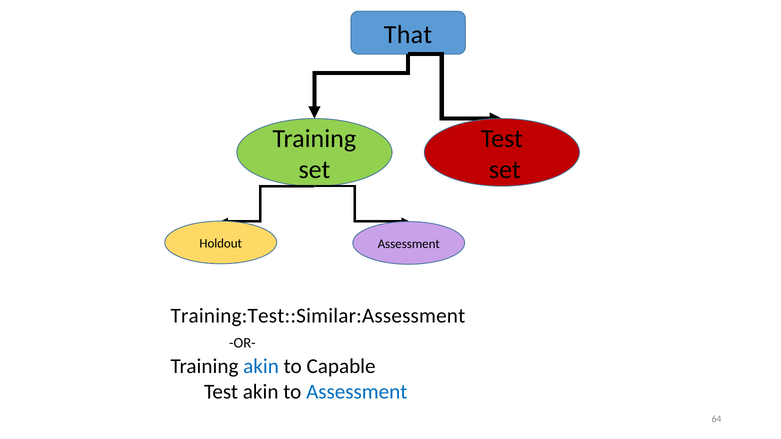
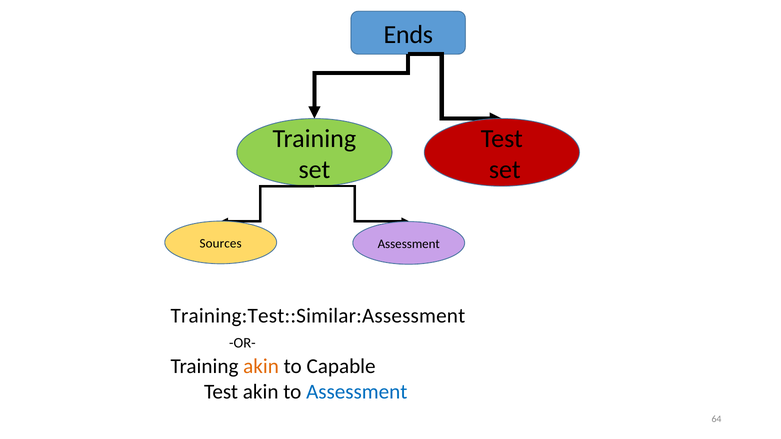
That: That -> Ends
Holdout: Holdout -> Sources
akin at (261, 366) colour: blue -> orange
